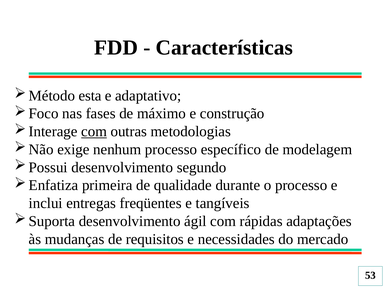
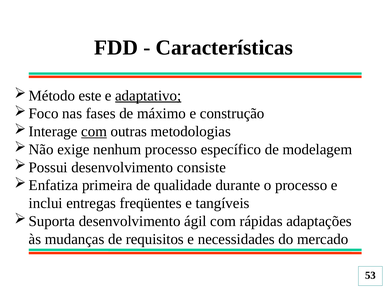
esta: esta -> este
adaptativo underline: none -> present
segundo: segundo -> consiste
